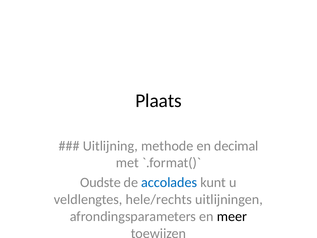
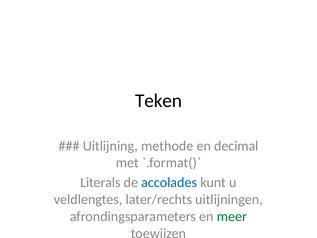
Plaats: Plaats -> Teken
Oudste: Oudste -> Literals
hele/rechts: hele/rechts -> later/rechts
meer colour: black -> green
